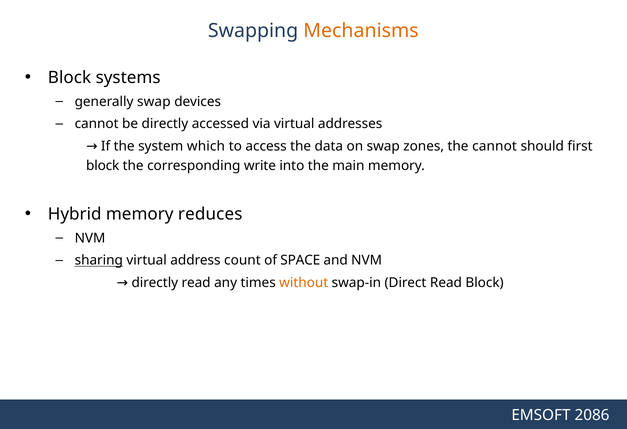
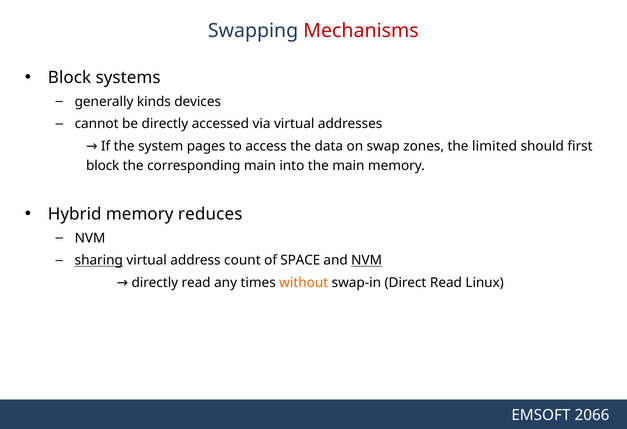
Mechanisms colour: orange -> red
generally swap: swap -> kinds
which: which -> pages
the cannot: cannot -> limited
corresponding write: write -> main
NVM at (367, 261) underline: none -> present
Read Block: Block -> Linux
2086: 2086 -> 2066
